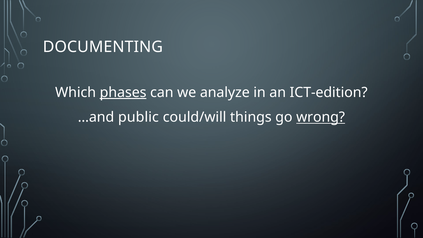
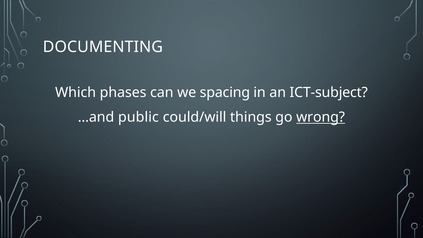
phases underline: present -> none
analyze: analyze -> spacing
ICT-edition: ICT-edition -> ICT-subject
